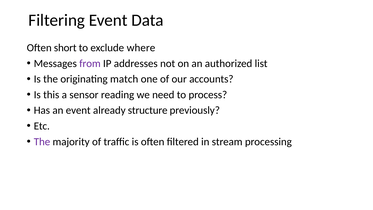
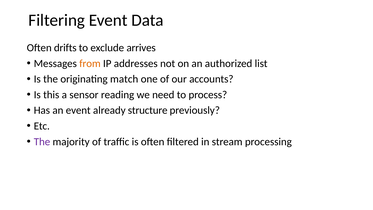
short: short -> drifts
where: where -> arrives
from colour: purple -> orange
